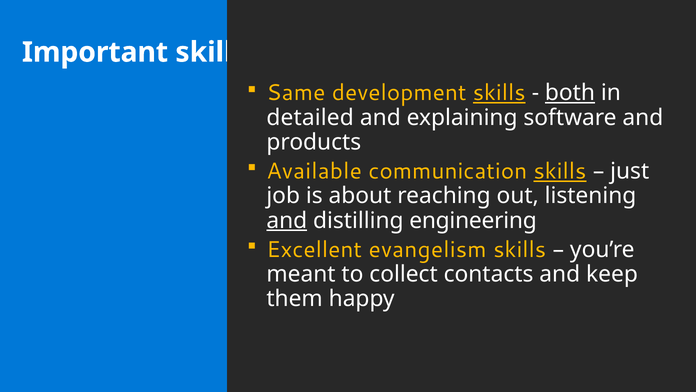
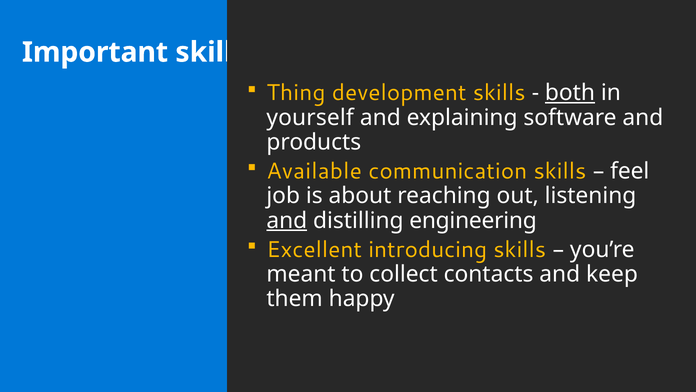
Same: Same -> Thing
skills at (499, 93) underline: present -> none
detailed: detailed -> yourself
skills at (560, 171) underline: present -> none
just: just -> feel
evangelism: evangelism -> introducing
